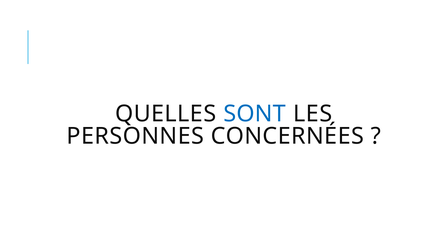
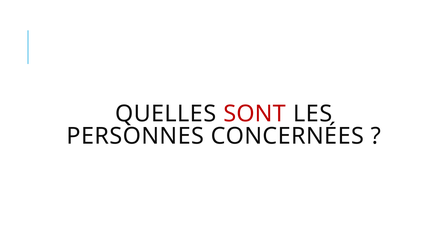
SONT colour: blue -> red
